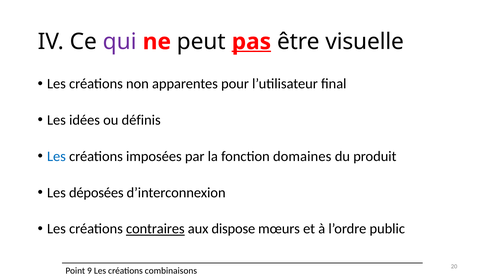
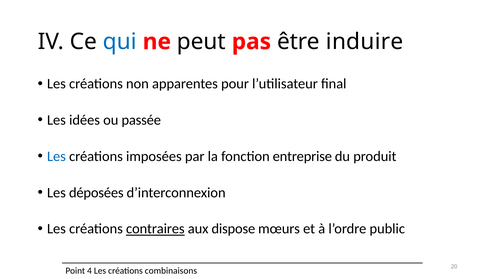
qui colour: purple -> blue
pas underline: present -> none
visuelle: visuelle -> induire
définis: définis -> passée
domaines: domaines -> entreprise
9: 9 -> 4
